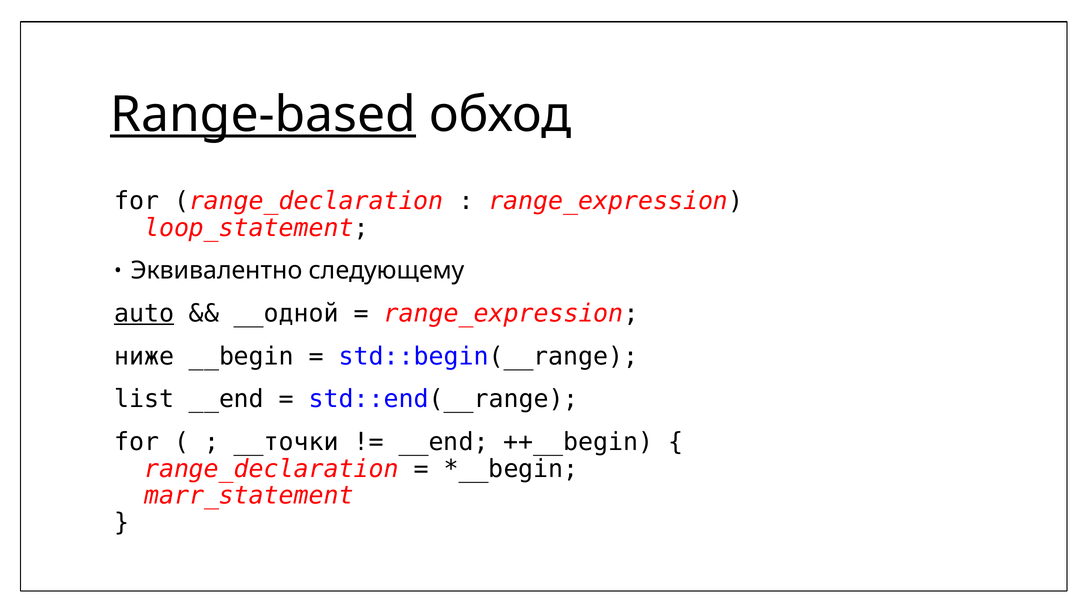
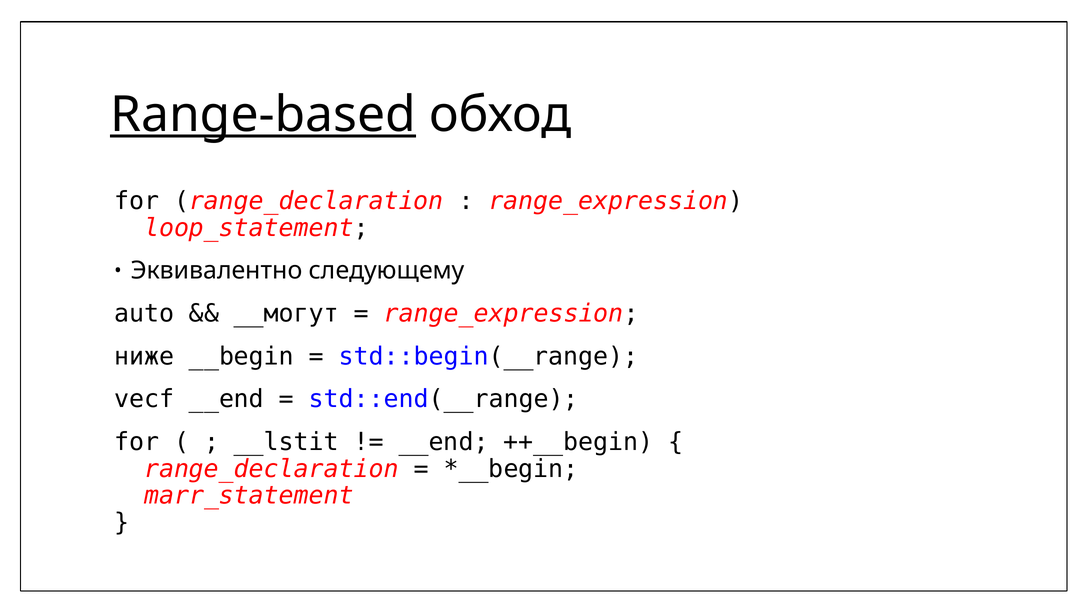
auto underline: present -> none
__одной: __одной -> __могут
list: list -> vecf
__точки: __точки -> __lstit
